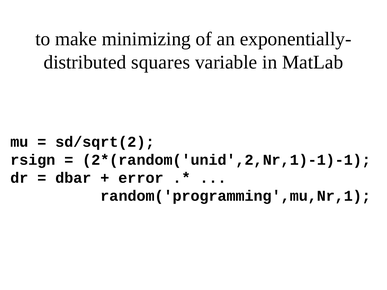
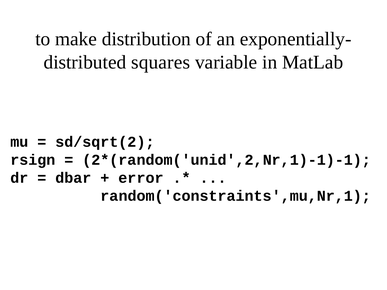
minimizing: minimizing -> distribution
random('programming',mu,Nr,1: random('programming',mu,Nr,1 -> random('constraints',mu,Nr,1
